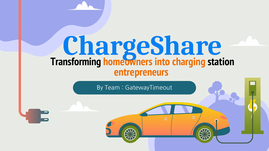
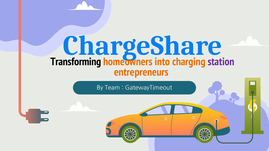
station colour: black -> purple
